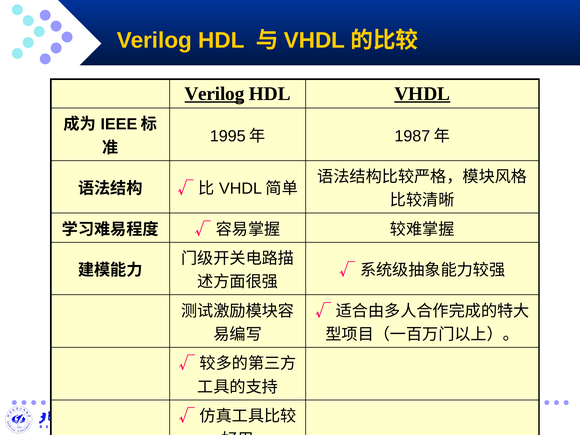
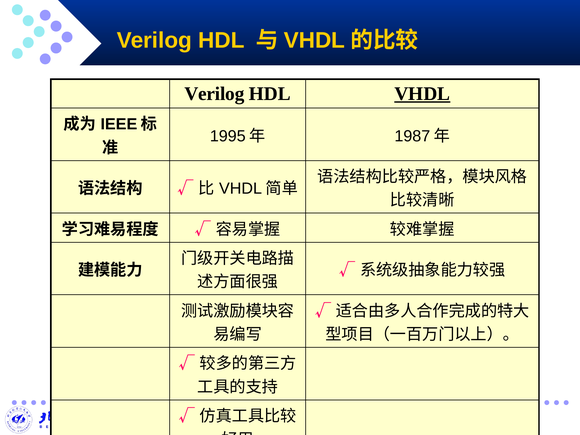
Verilog at (214, 94) underline: present -> none
